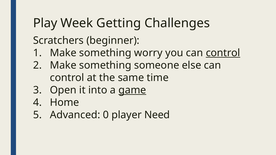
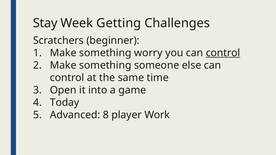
Play: Play -> Stay
game underline: present -> none
Home: Home -> Today
0: 0 -> 8
Need: Need -> Work
